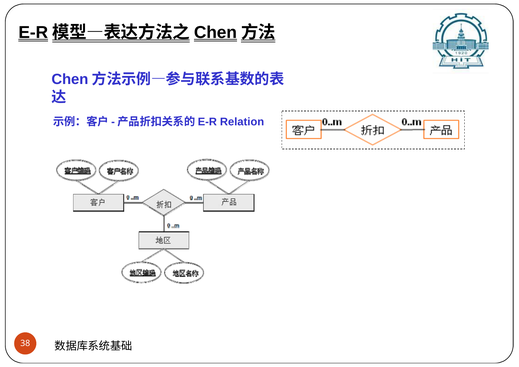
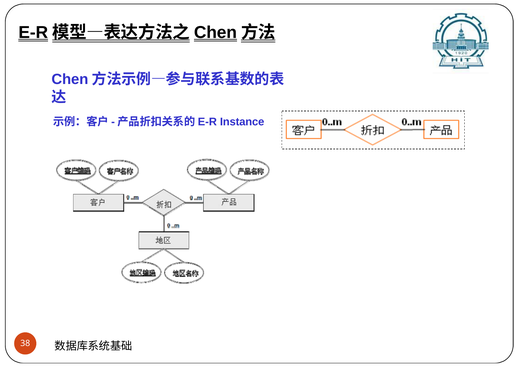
Relation: Relation -> Instance
